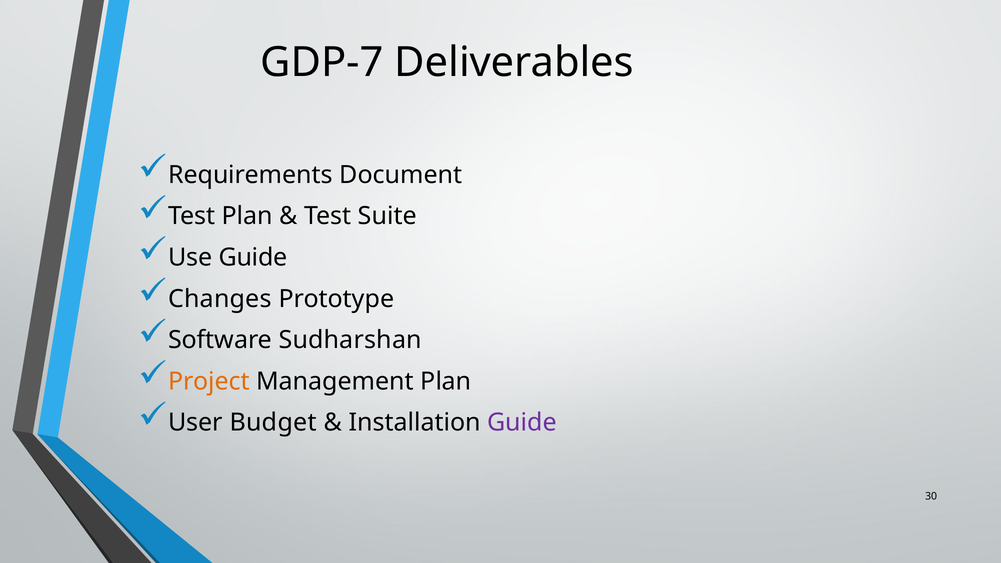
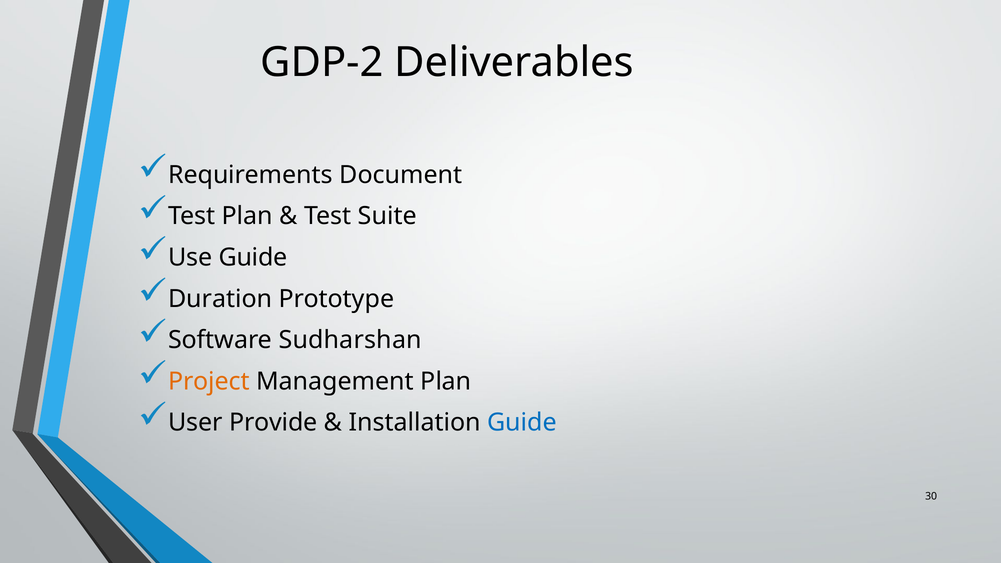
GDP-7: GDP-7 -> GDP-2
Changes: Changes -> Duration
Budget: Budget -> Provide
Guide at (522, 423) colour: purple -> blue
